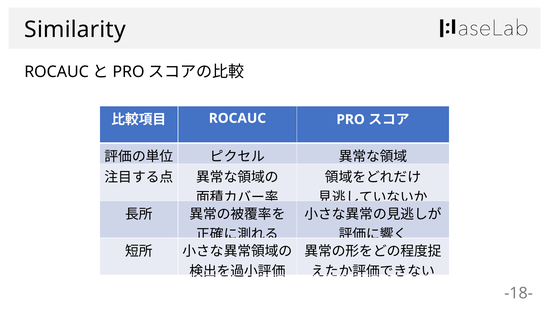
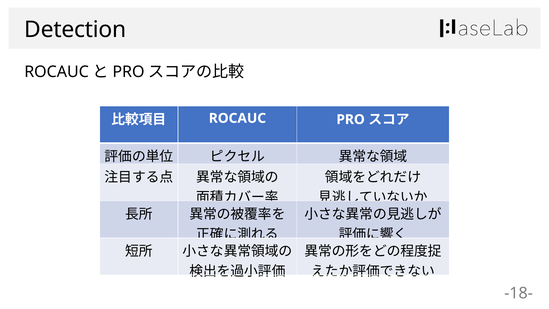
Similarity: Similarity -> Detection
